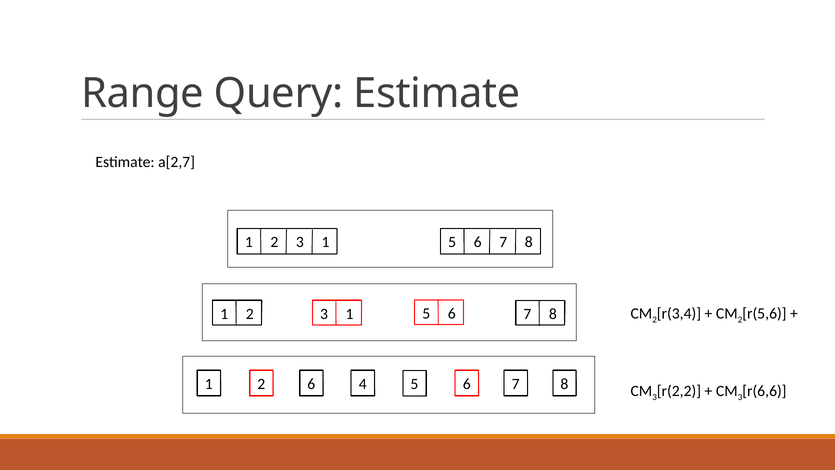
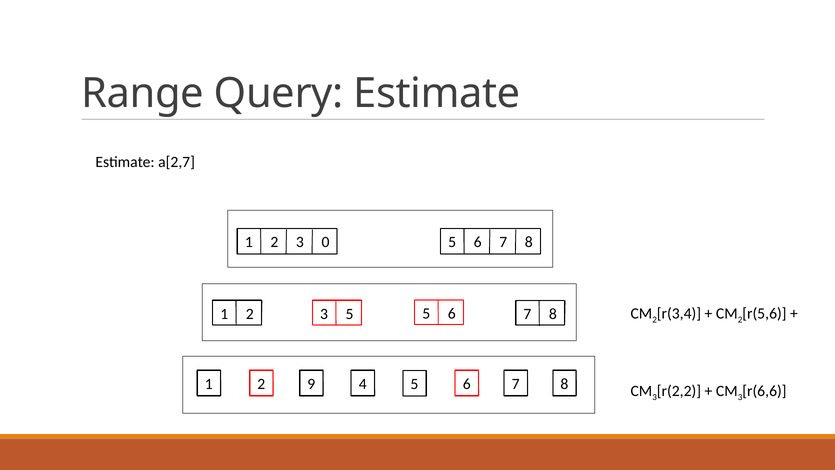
1 at (325, 242): 1 -> 0
1 at (350, 314): 1 -> 5
2 6: 6 -> 9
